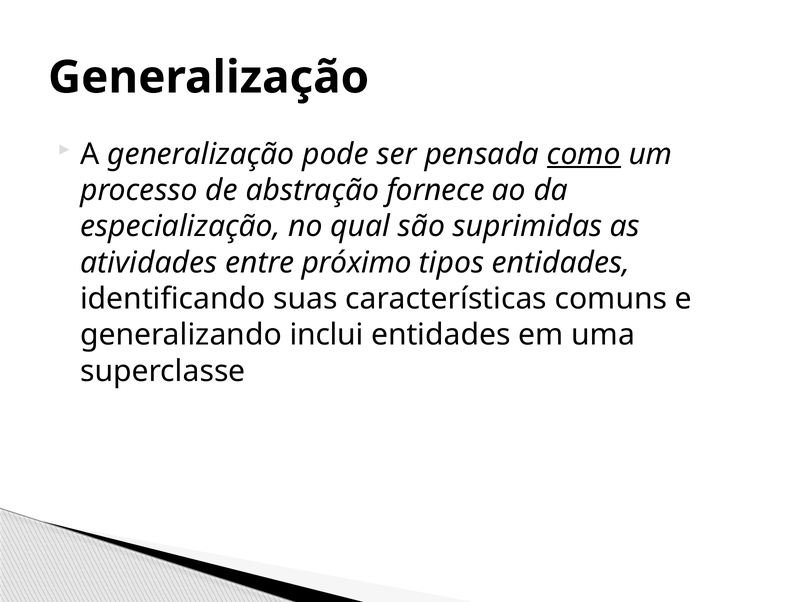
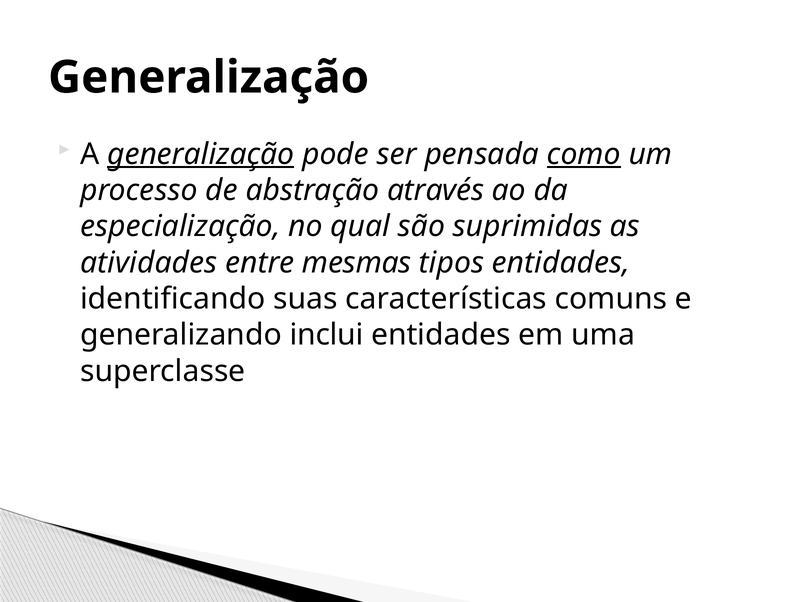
generalização at (201, 154) underline: none -> present
fornece: fornece -> através
próximo: próximo -> mesmas
